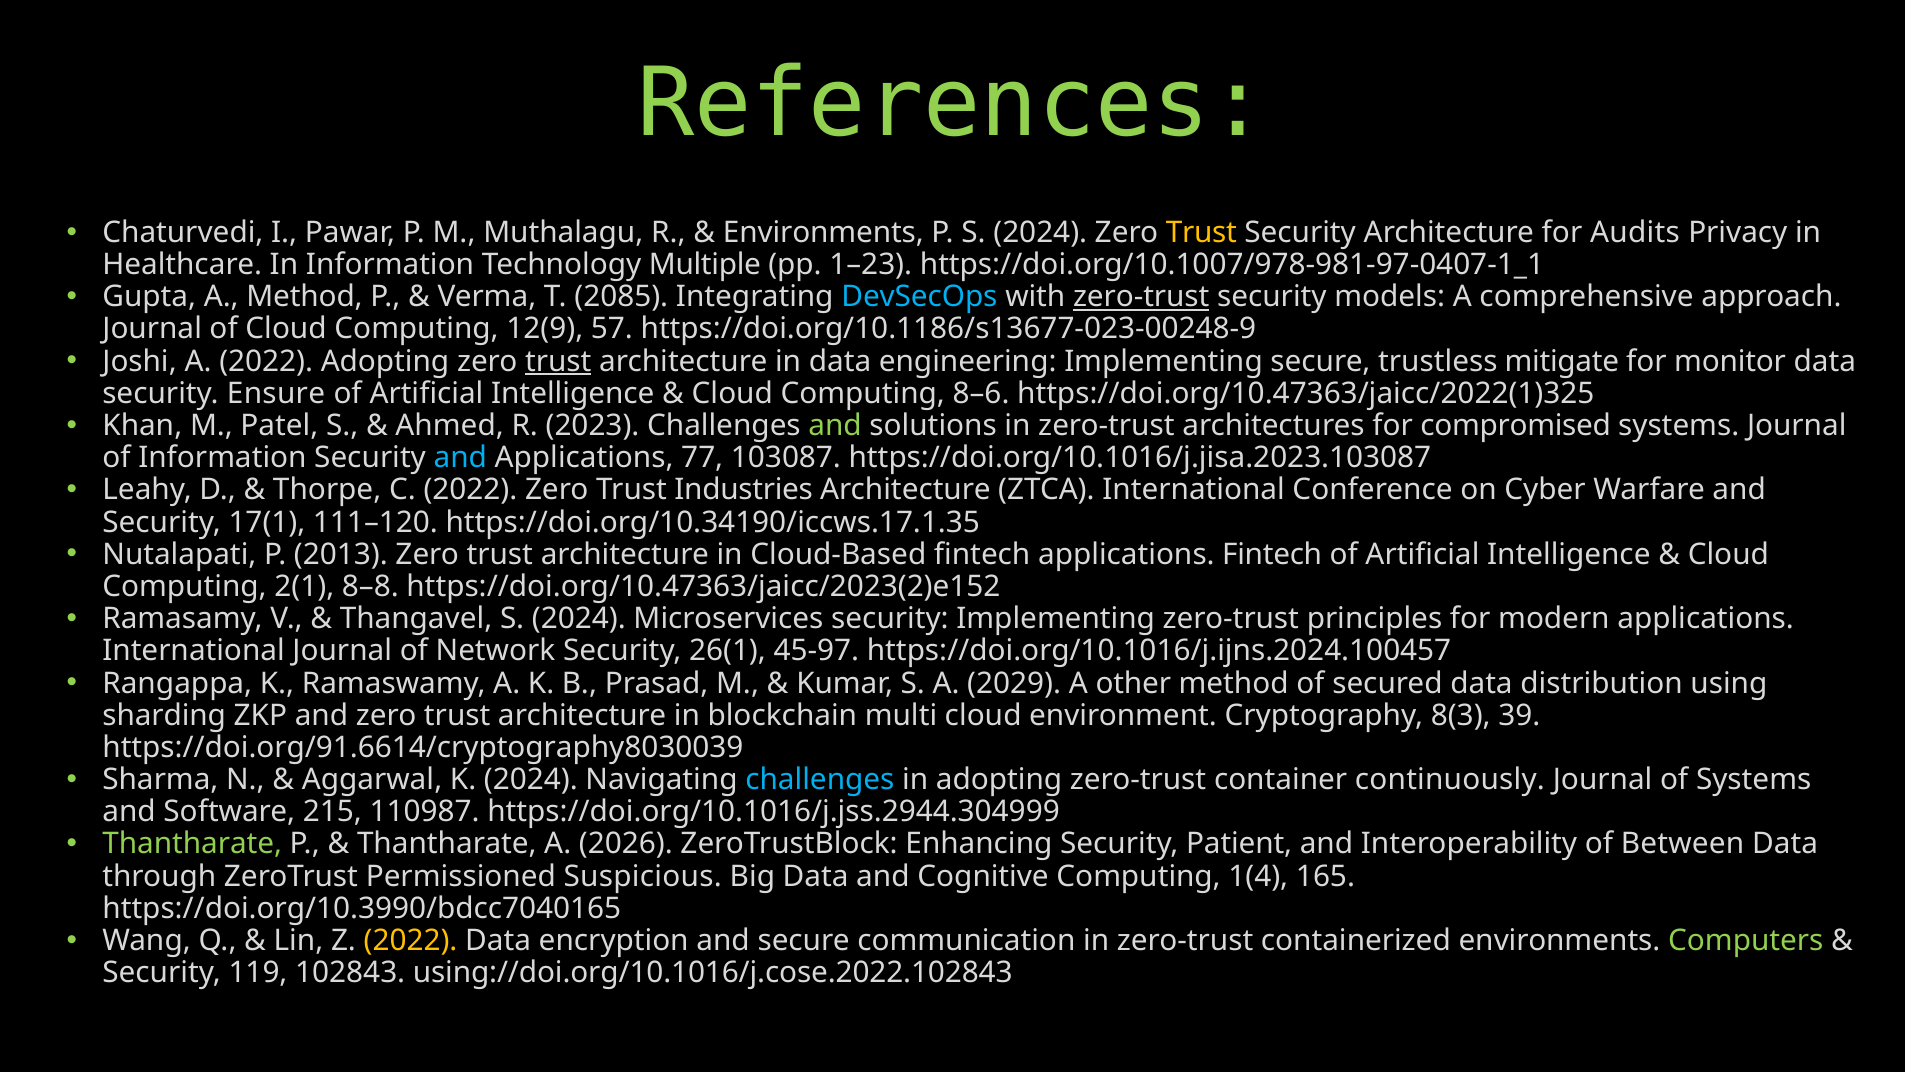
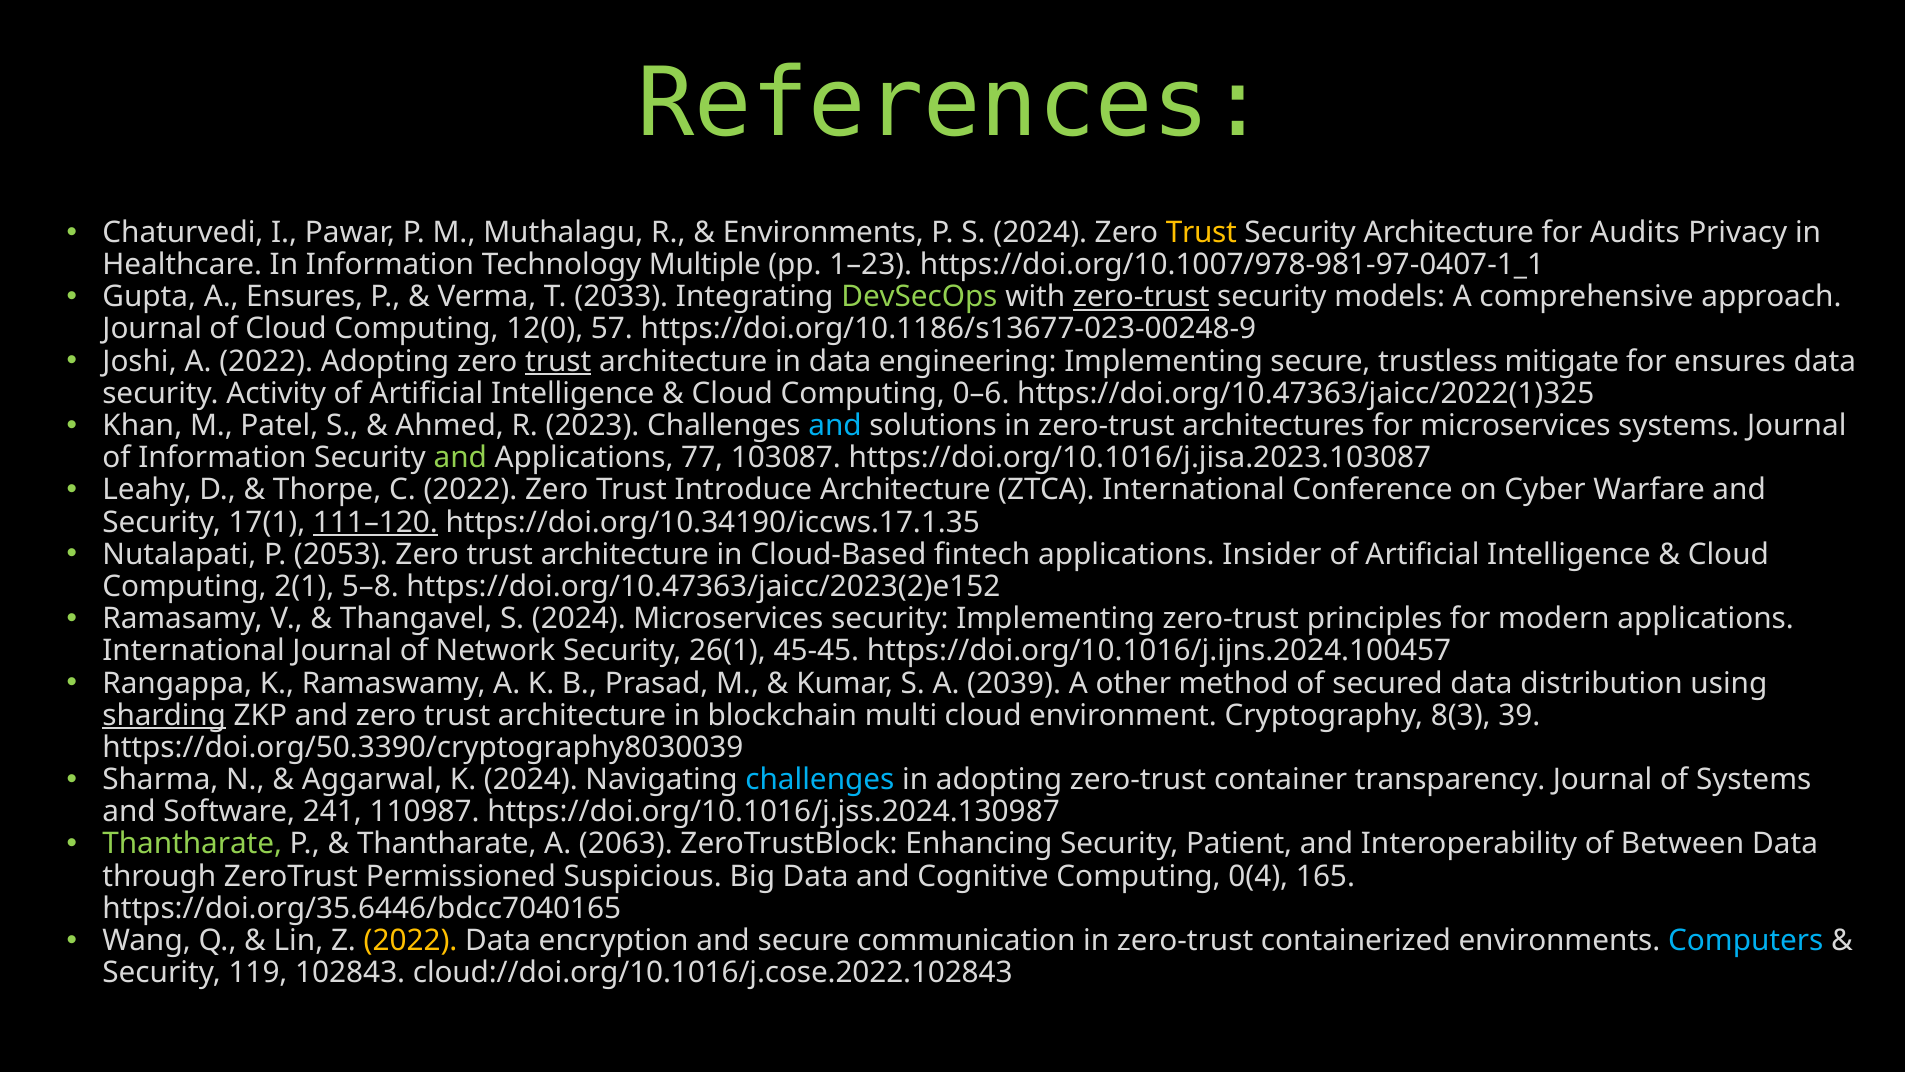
A Method: Method -> Ensures
2085: 2085 -> 2033
DevSecOps colour: light blue -> light green
12(9: 12(9 -> 12(0
for monitor: monitor -> ensures
Ensure: Ensure -> Activity
8–6: 8–6 -> 0–6
and at (835, 426) colour: light green -> light blue
for compromised: compromised -> microservices
and at (460, 458) colour: light blue -> light green
Industries: Industries -> Introduce
111–120 underline: none -> present
2013: 2013 -> 2053
applications Fintech: Fintech -> Insider
8–8: 8–8 -> 5–8
45-97: 45-97 -> 45-45
2029: 2029 -> 2039
sharding underline: none -> present
https://doi.org/91.6614/cryptography8030039: https://doi.org/91.6614/cryptography8030039 -> https://doi.org/50.3390/cryptography8030039
continuously: continuously -> transparency
215: 215 -> 241
https://doi.org/10.1016/j.jss.2944.304999: https://doi.org/10.1016/j.jss.2944.304999 -> https://doi.org/10.1016/j.jss.2024.130987
2026: 2026 -> 2063
1(4: 1(4 -> 0(4
https://doi.org/10.3990/bdcc7040165: https://doi.org/10.3990/bdcc7040165 -> https://doi.org/35.6446/bdcc7040165
Computers colour: light green -> light blue
using://doi.org/10.1016/j.cose.2022.102843: using://doi.org/10.1016/j.cose.2022.102843 -> cloud://doi.org/10.1016/j.cose.2022.102843
